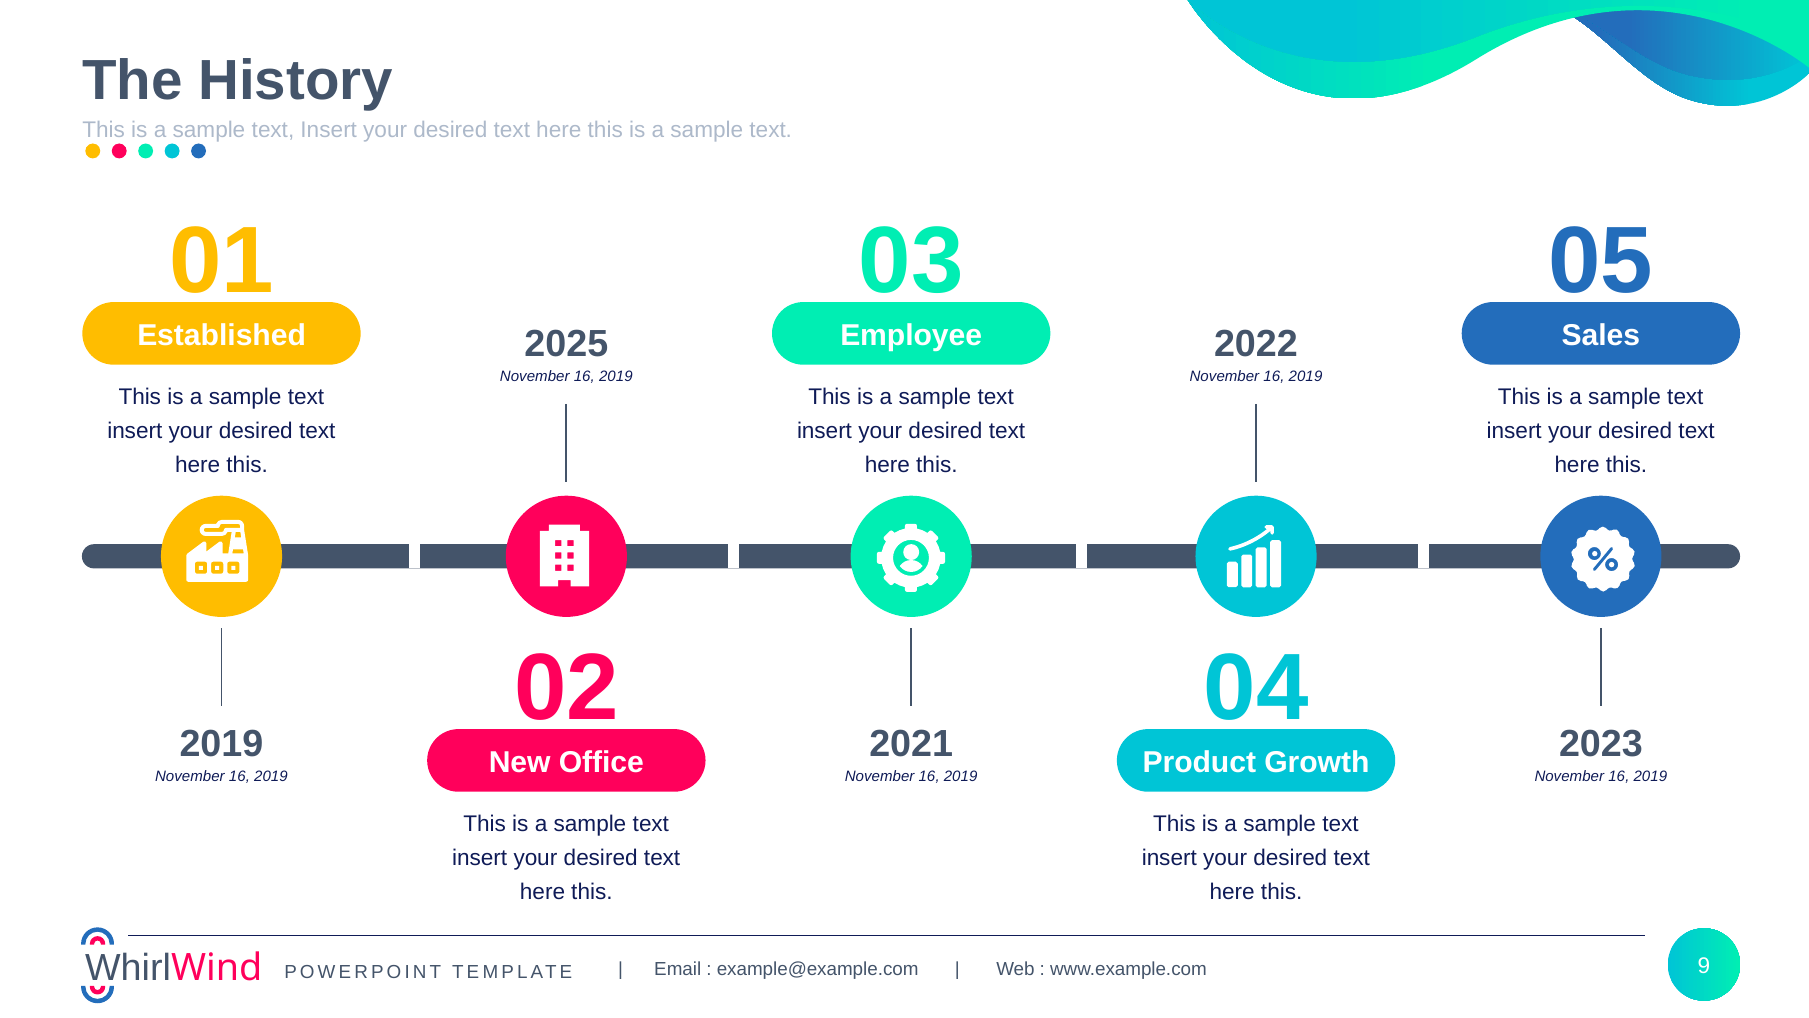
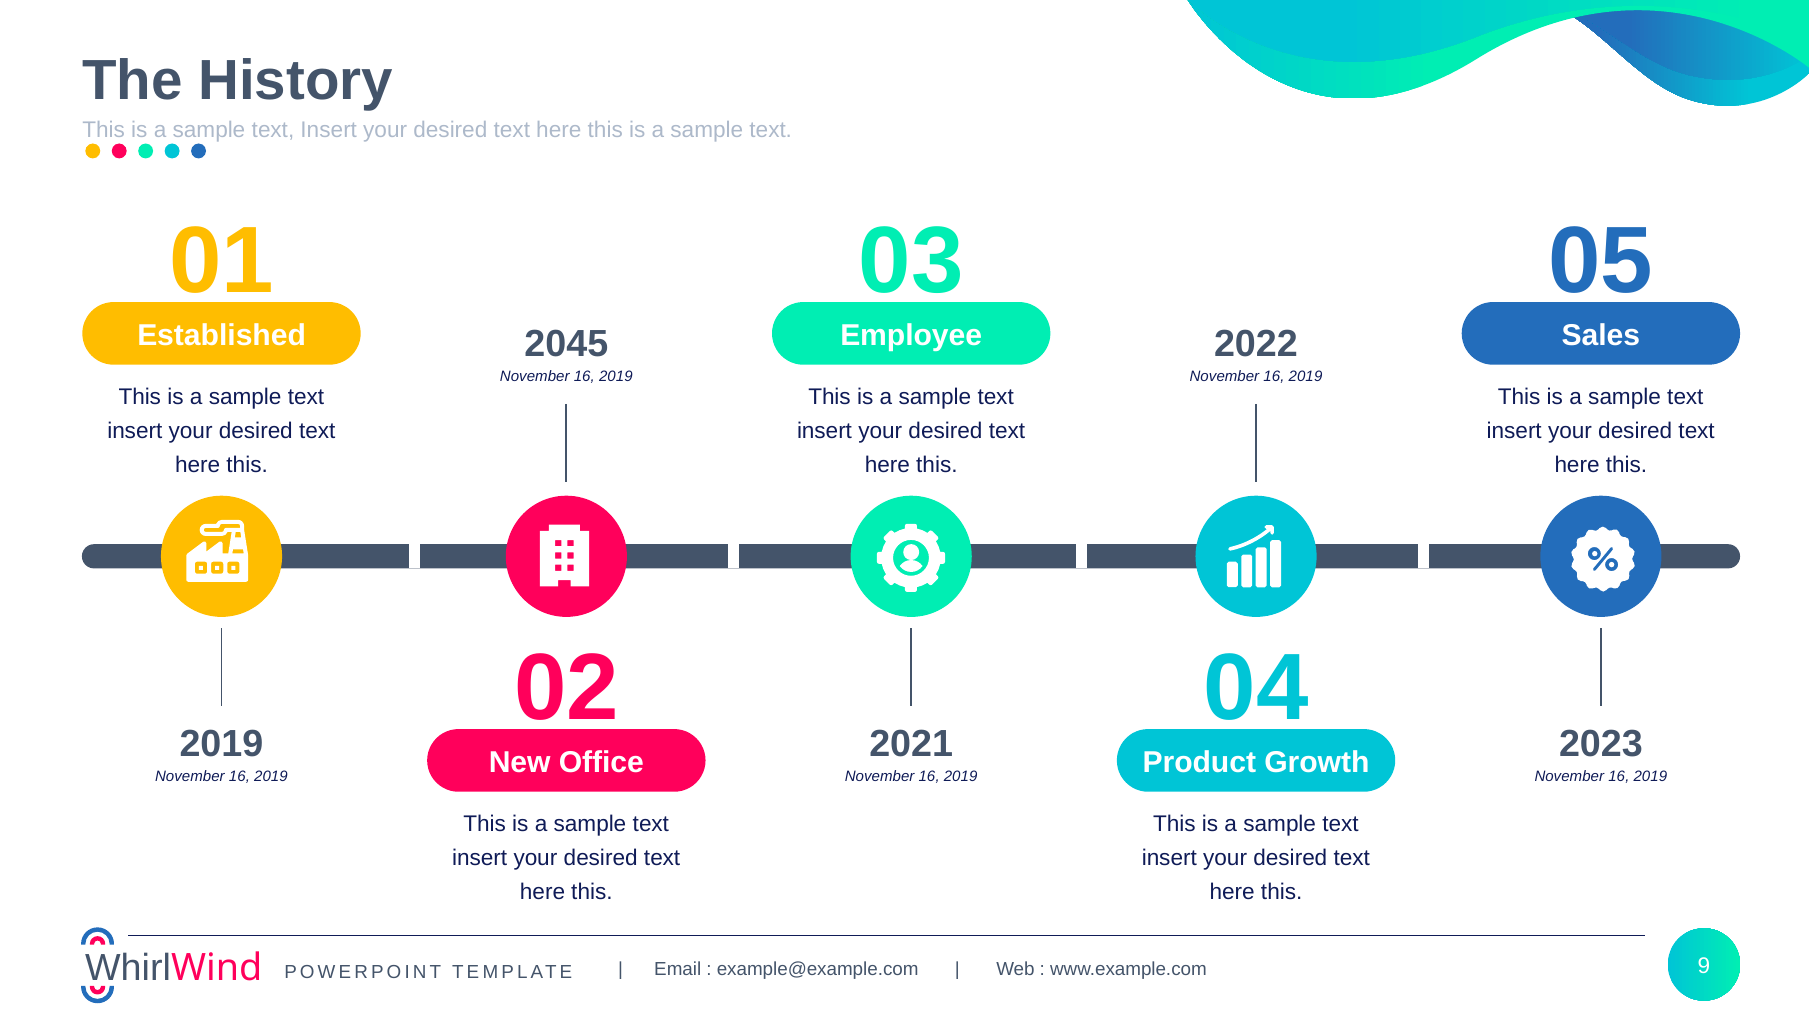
2025: 2025 -> 2045
